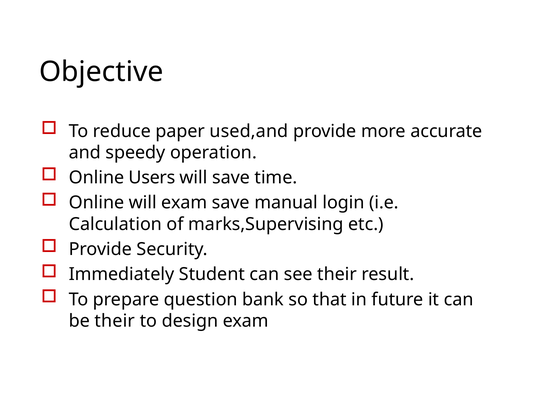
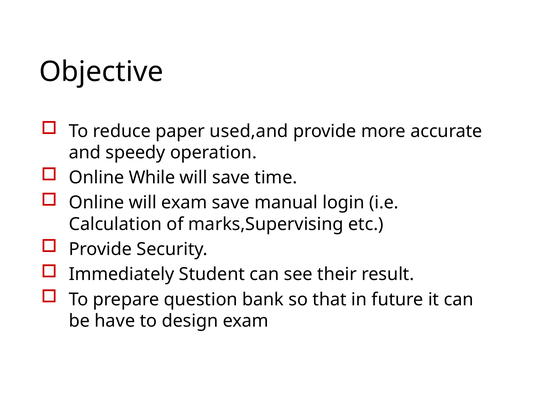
Users: Users -> While
be their: their -> have
